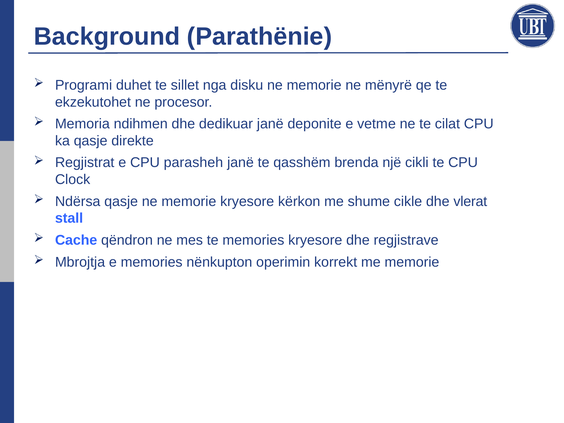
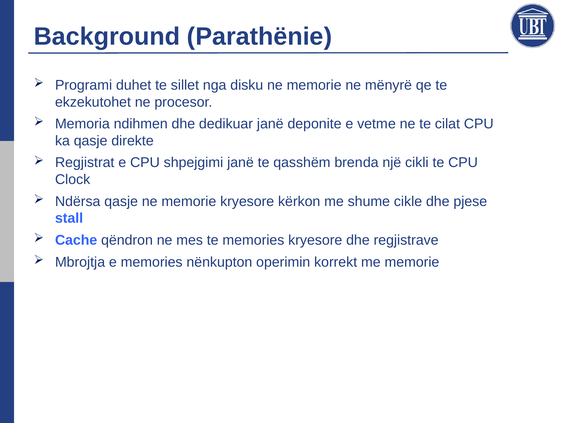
parasheh: parasheh -> shpejgimi
vlerat: vlerat -> pjese
